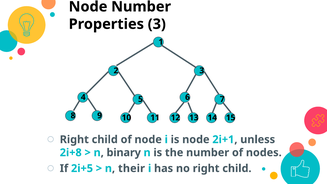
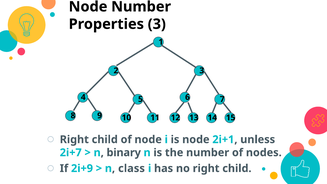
2i+8: 2i+8 -> 2i+7
2i+5: 2i+5 -> 2i+9
their: their -> class
